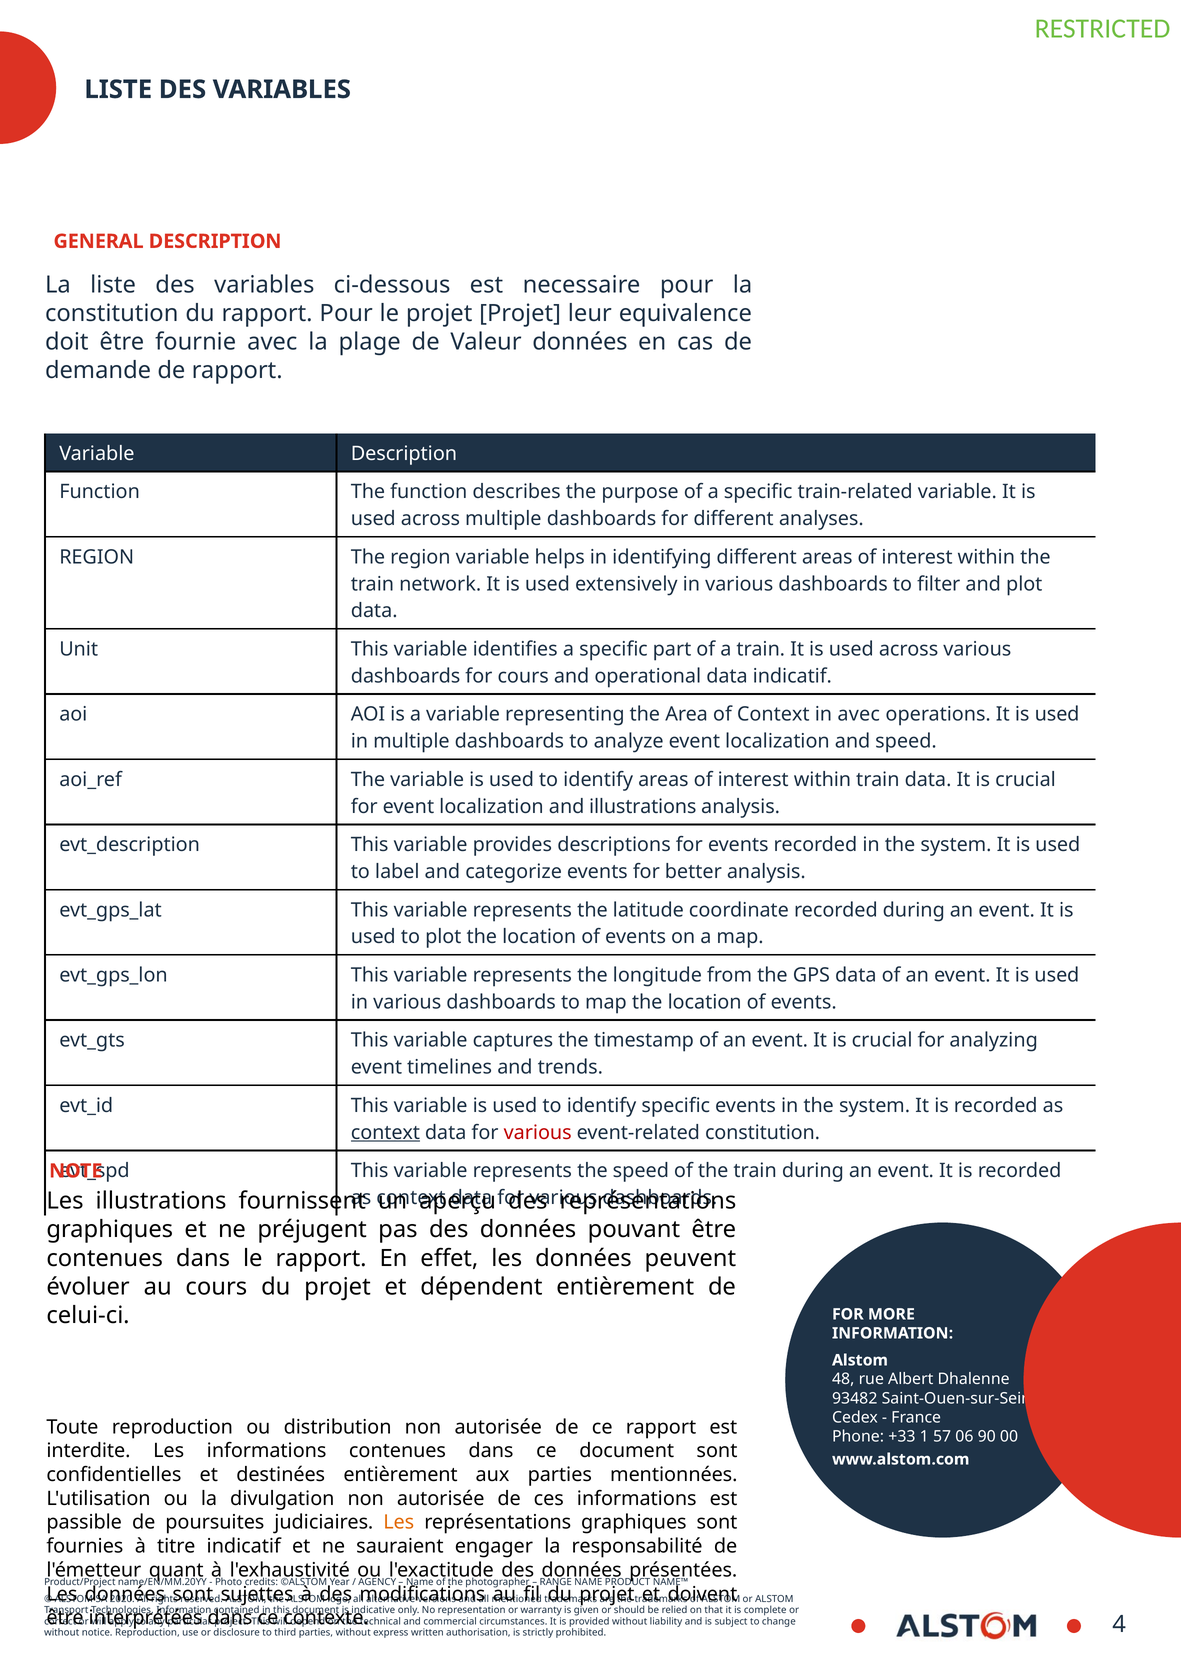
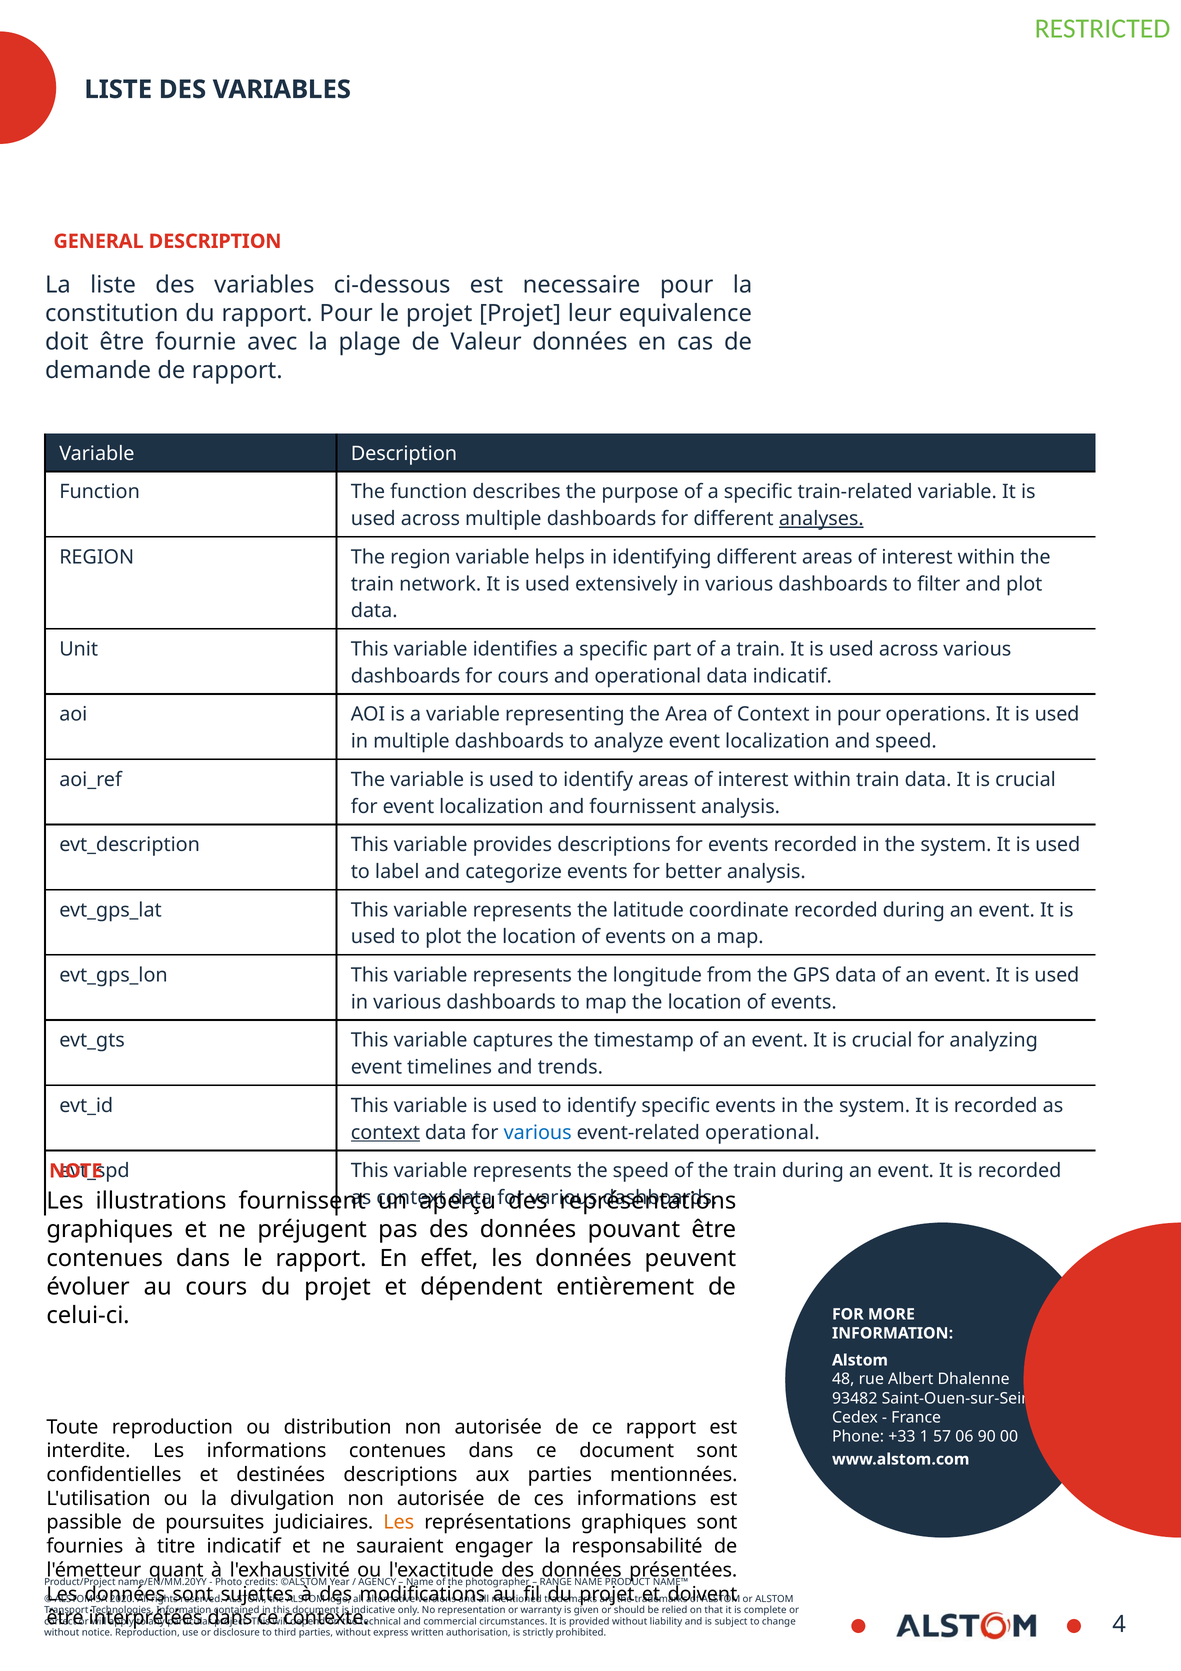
analyses underline: none -> present
in avec: avec -> pour
and illustrations: illustrations -> fournissent
various at (538, 1132) colour: red -> blue
event-related constitution: constitution -> operational
destinées entièrement: entièrement -> descriptions
